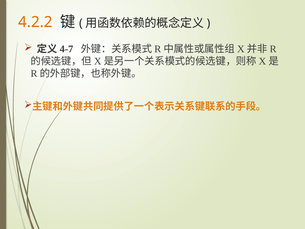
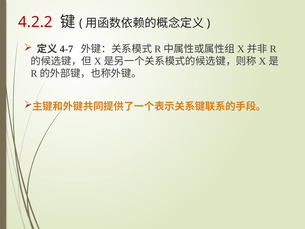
4.2.2 colour: orange -> red
